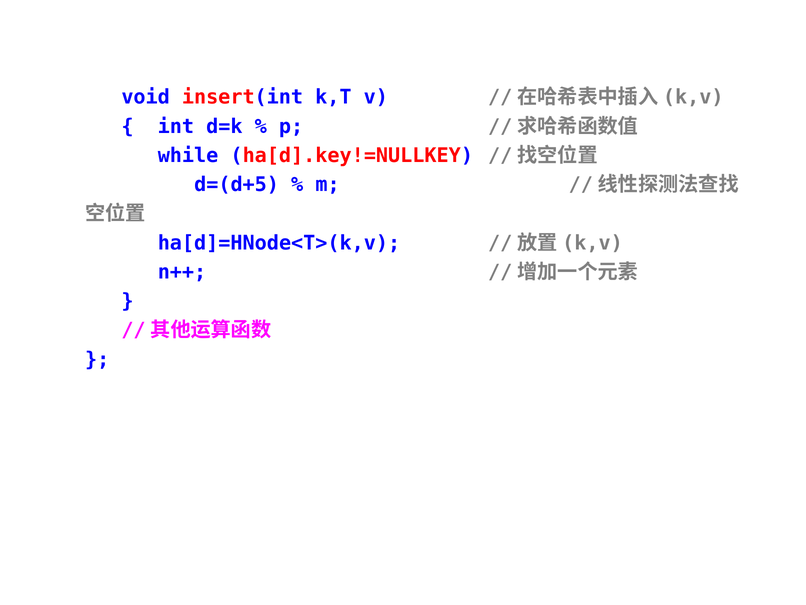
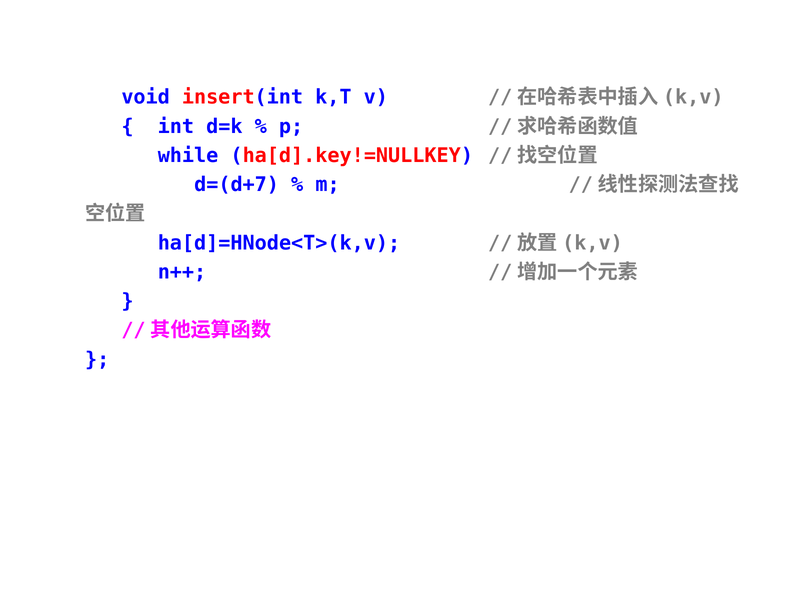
d=(d+5: d=(d+5 -> d=(d+7
